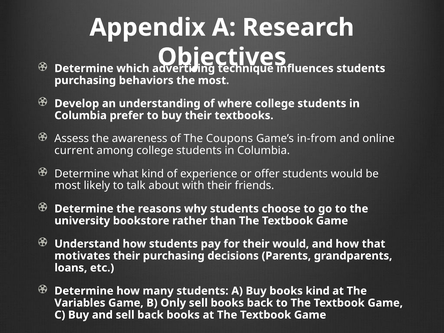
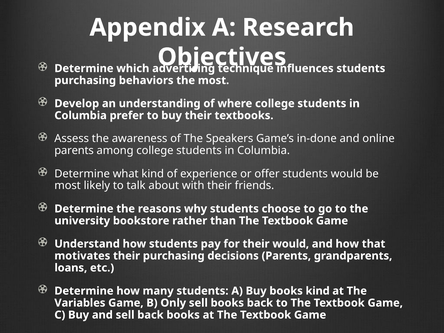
Coupons: Coupons -> Speakers
in-from: in-from -> in-done
current at (74, 151): current -> parents
